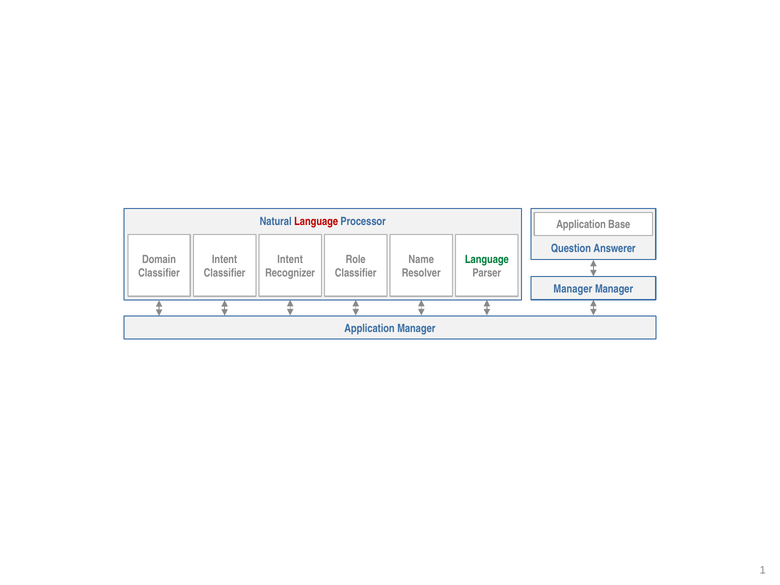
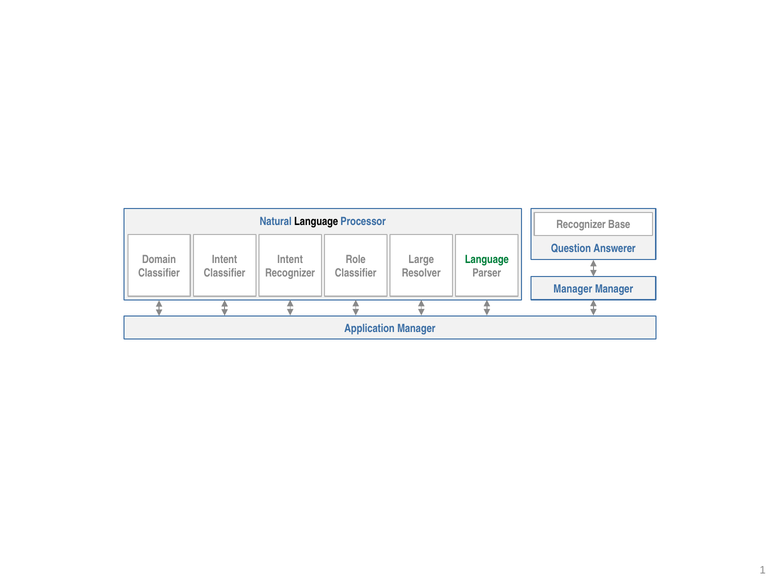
Language at (316, 222) colour: red -> black
Application at (581, 225): Application -> Recognizer
Name: Name -> Large
